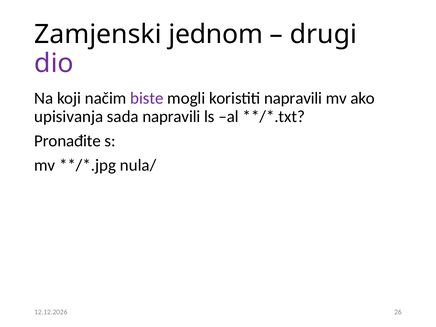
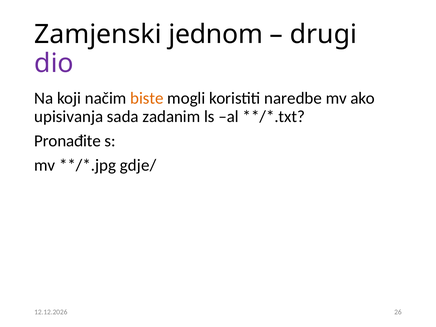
biste colour: purple -> orange
koristiti napravili: napravili -> naredbe
sada napravili: napravili -> zadanim
nula/: nula/ -> gdje/
